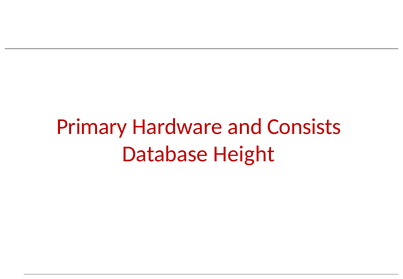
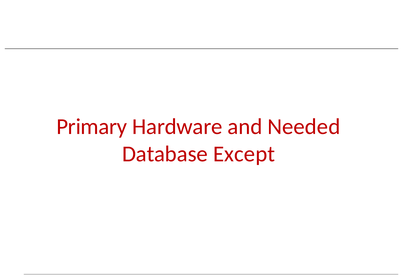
Consists: Consists -> Needed
Height: Height -> Except
